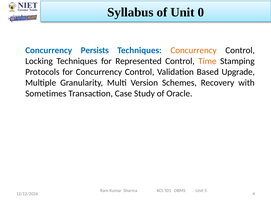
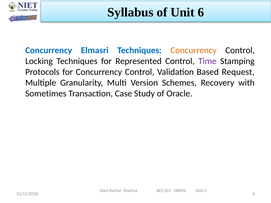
0: 0 -> 6
Persists: Persists -> Elmasri
Time colour: orange -> purple
Upgrade: Upgrade -> Request
